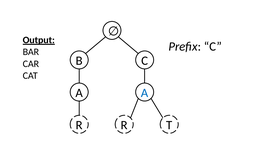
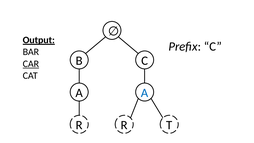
CAR underline: none -> present
